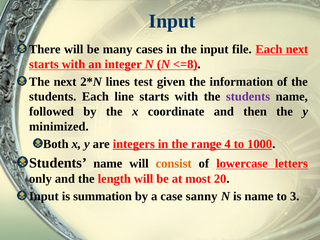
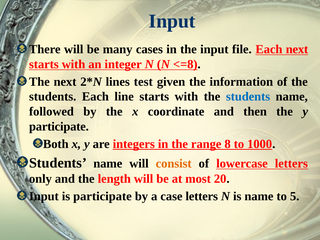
students at (248, 97) colour: purple -> blue
minimized at (59, 127): minimized -> participate
4: 4 -> 8
is summation: summation -> participate
case sanny: sanny -> letters
3: 3 -> 5
